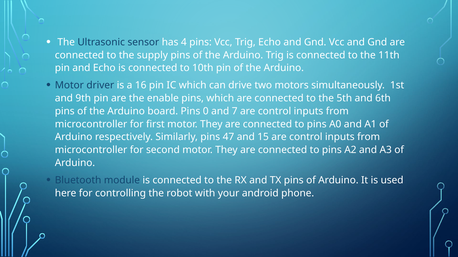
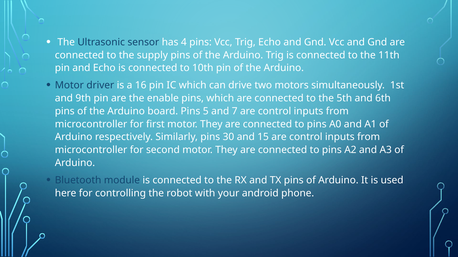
0: 0 -> 5
47: 47 -> 30
